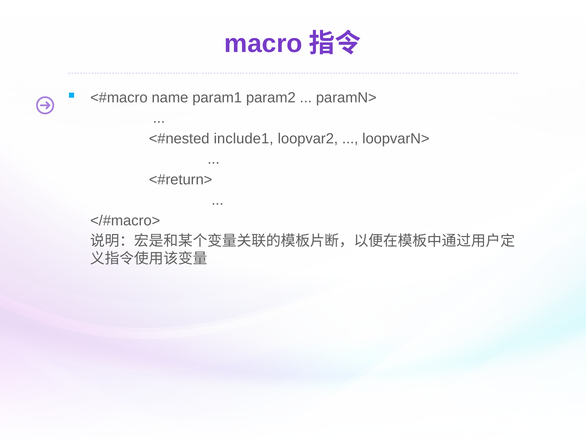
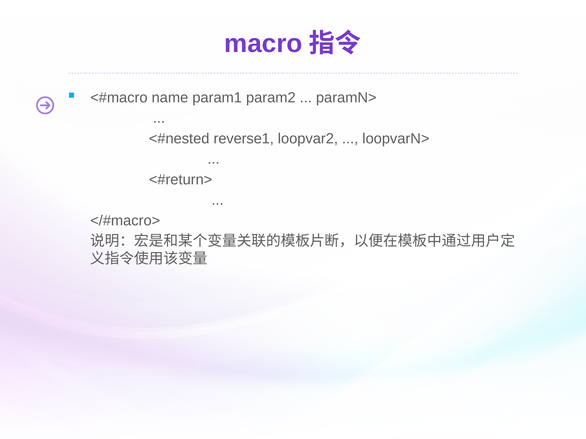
include1: include1 -> reverse1
